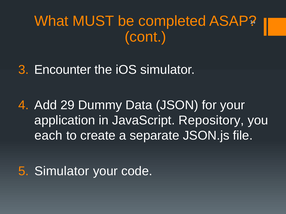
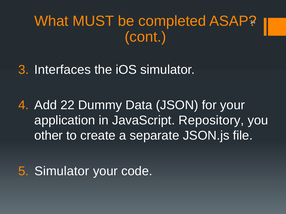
Encounter: Encounter -> Interfaces
29: 29 -> 22
each: each -> other
